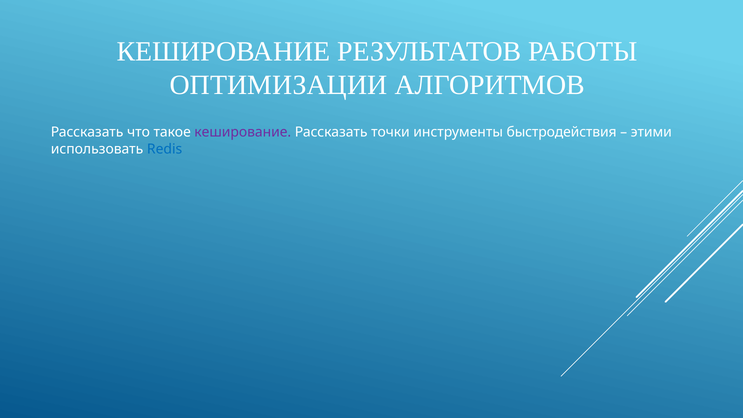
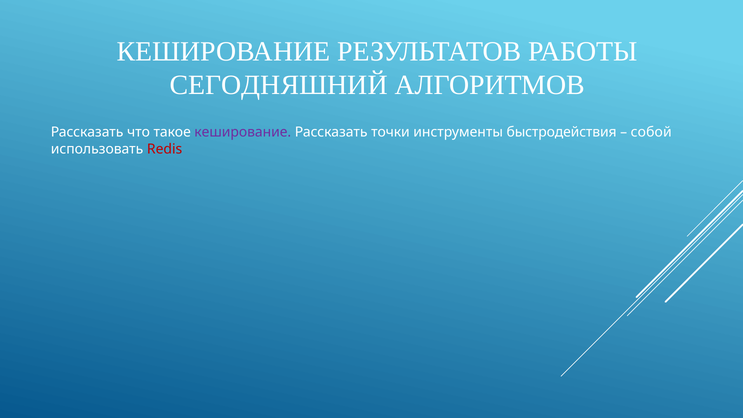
ОПТИМИЗАЦИИ: ОПТИМИЗАЦИИ -> СЕГОДНЯШНИЙ
этими: этими -> собой
Redis colour: blue -> red
